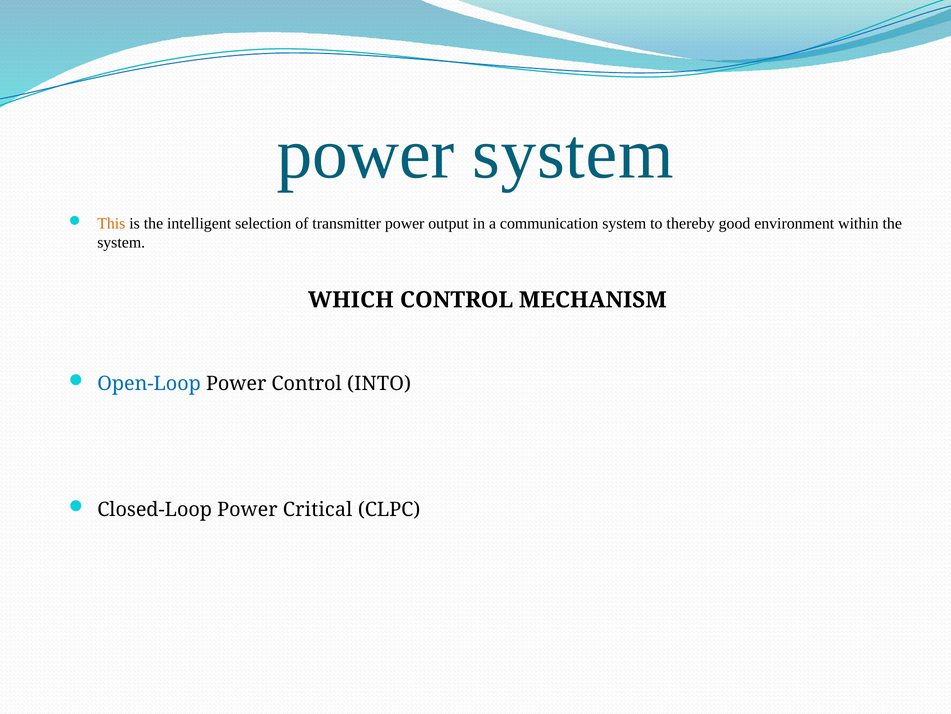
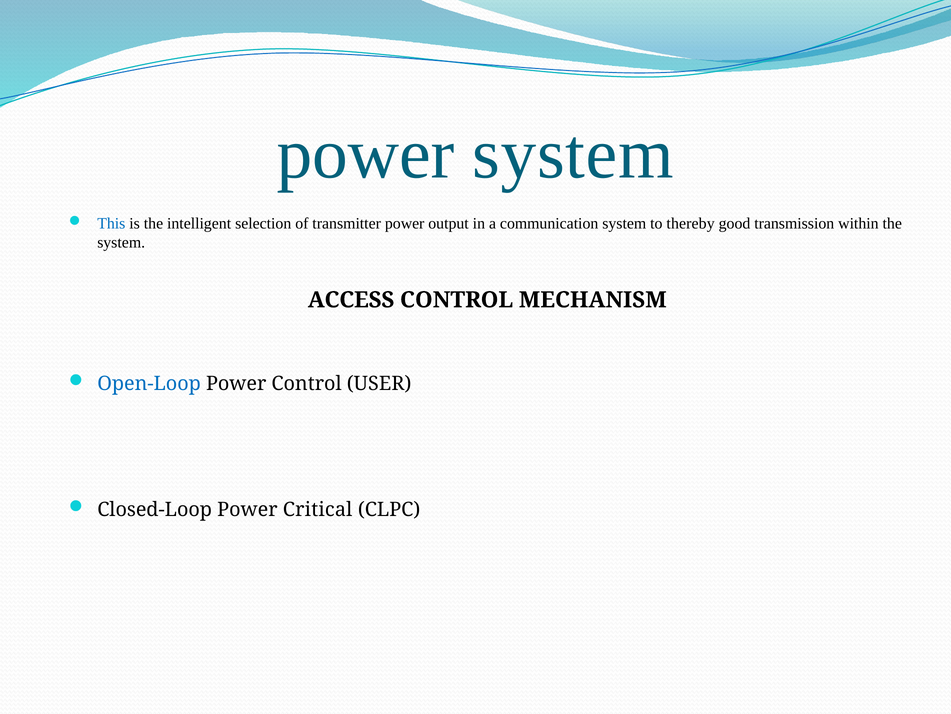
This colour: orange -> blue
environment: environment -> transmission
WHICH: WHICH -> ACCESS
INTO: INTO -> USER
